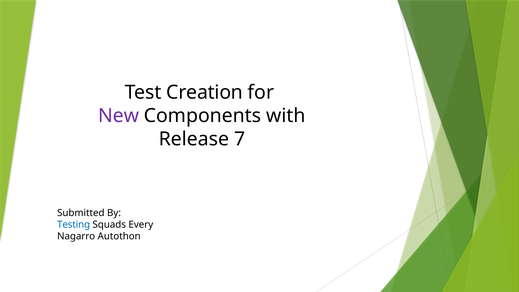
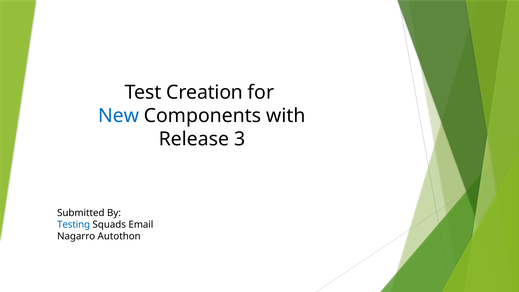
New colour: purple -> blue
7: 7 -> 3
Every: Every -> Email
